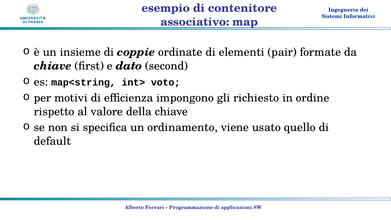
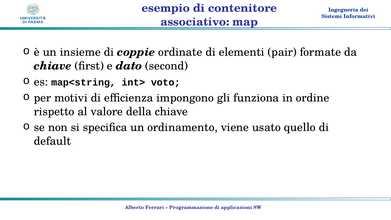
richiesto: richiesto -> funziona
